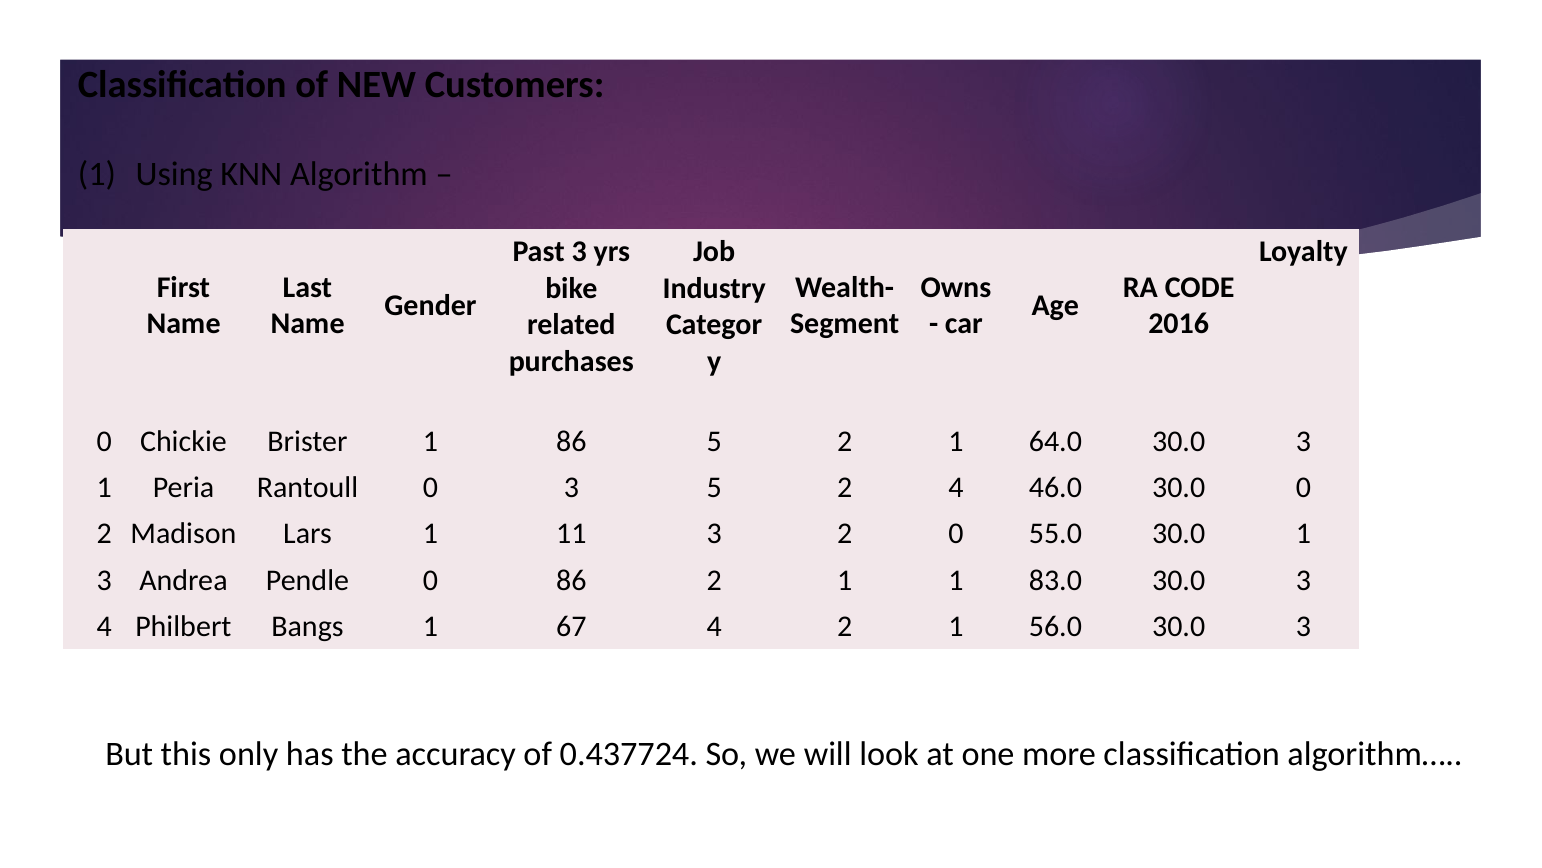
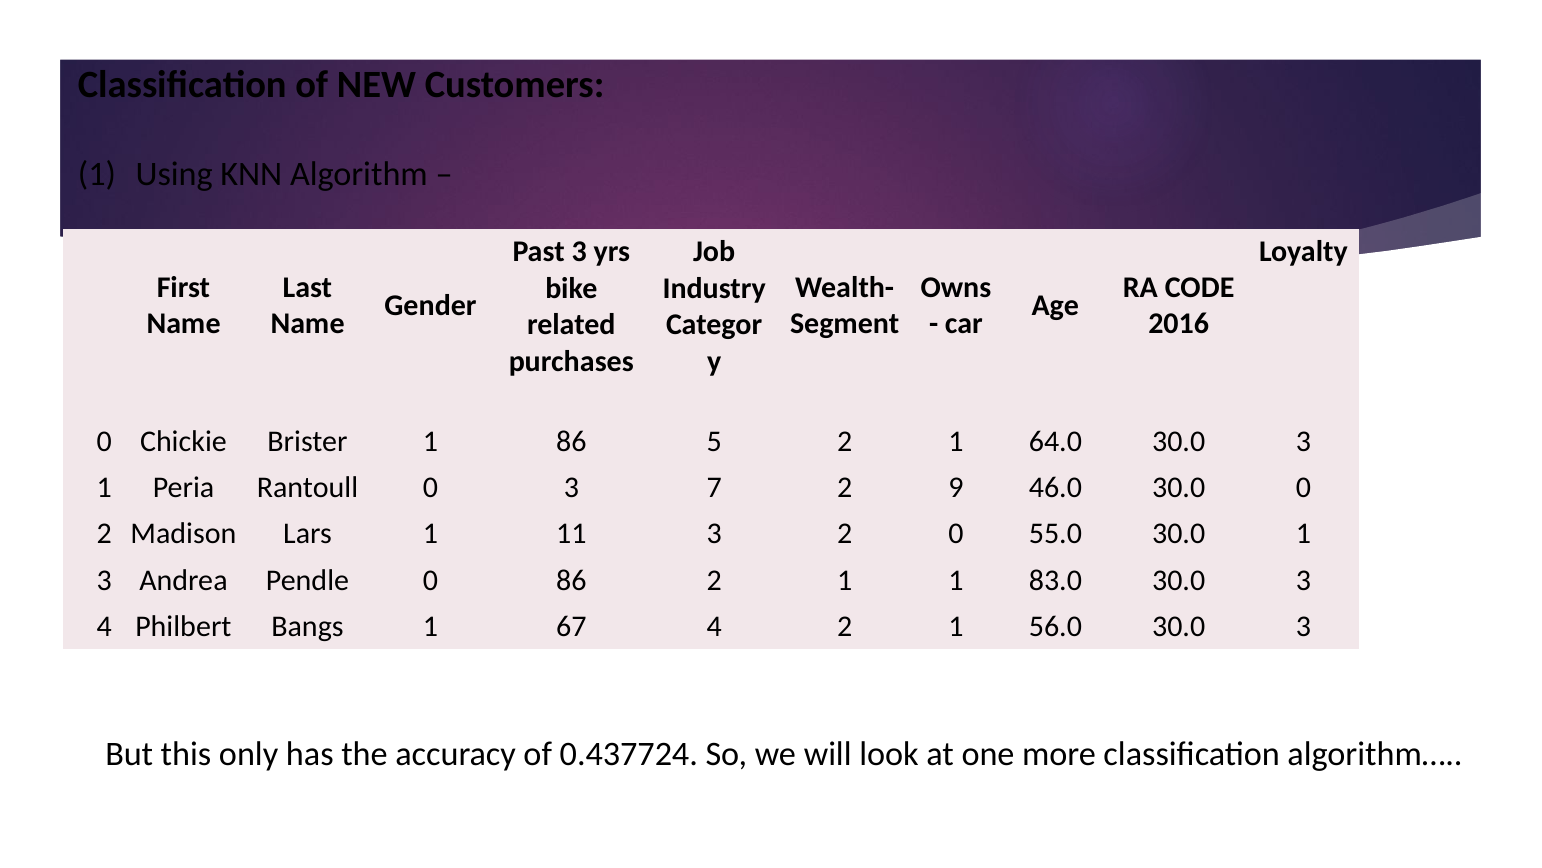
3 5: 5 -> 7
2 4: 4 -> 9
